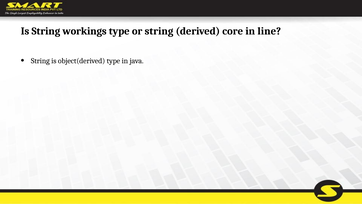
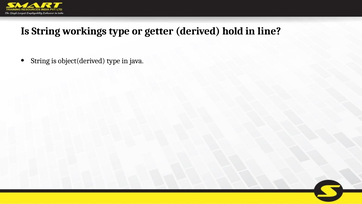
or string: string -> getter
core: core -> hold
